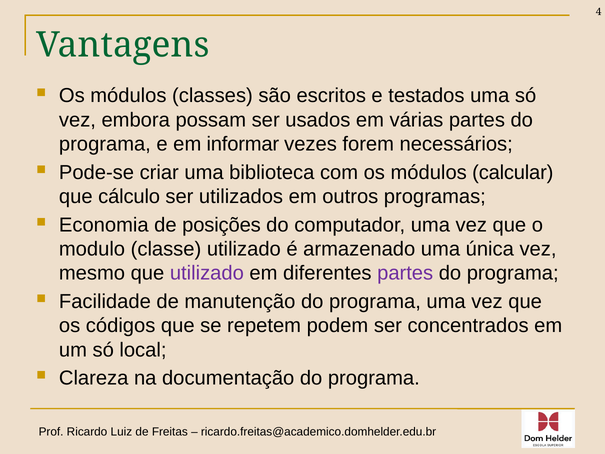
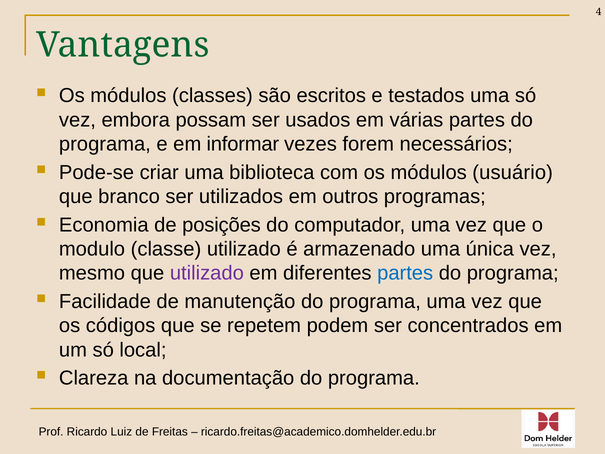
calcular: calcular -> usuário
cálculo: cálculo -> branco
partes at (405, 273) colour: purple -> blue
